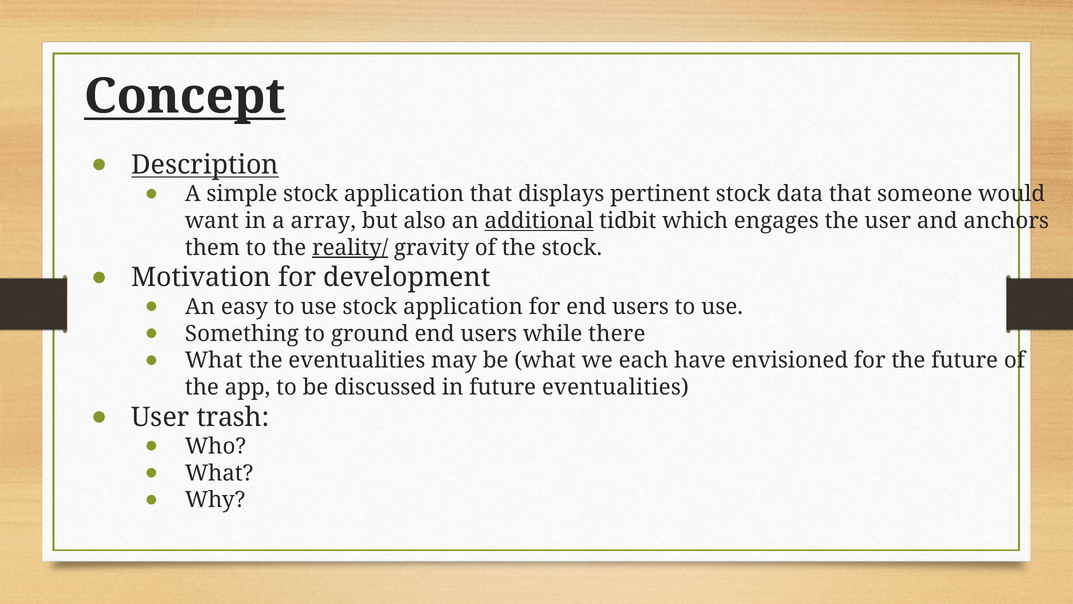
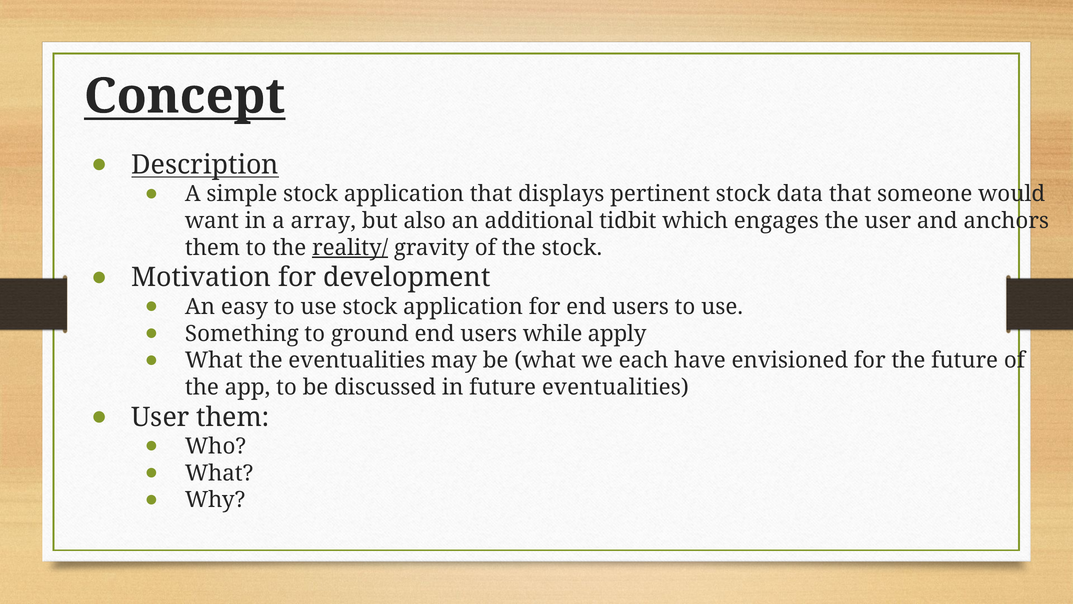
additional underline: present -> none
there: there -> apply
User trash: trash -> them
